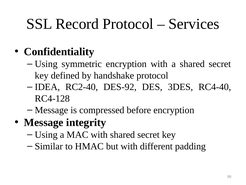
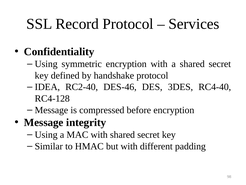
DES-92: DES-92 -> DES-46
